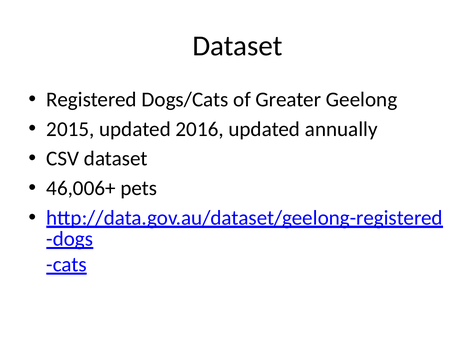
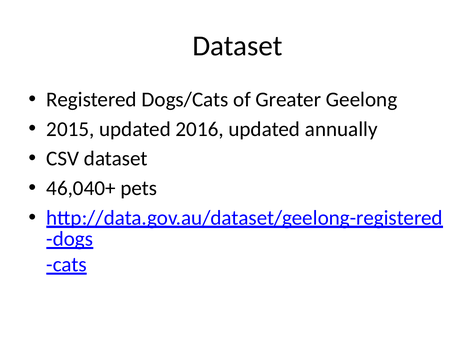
46,006+: 46,006+ -> 46,040+
